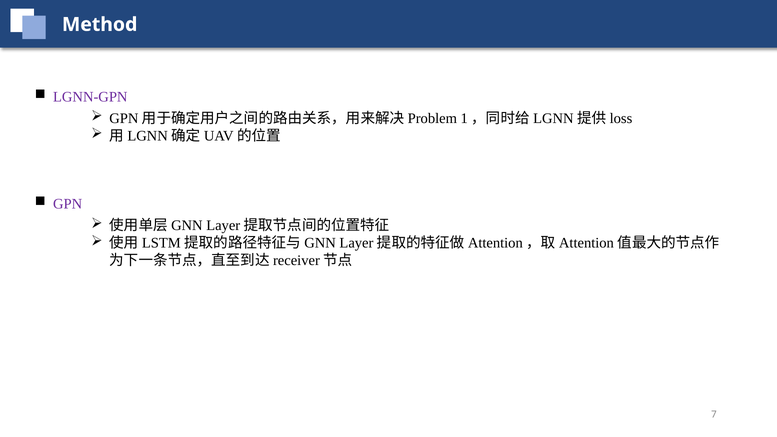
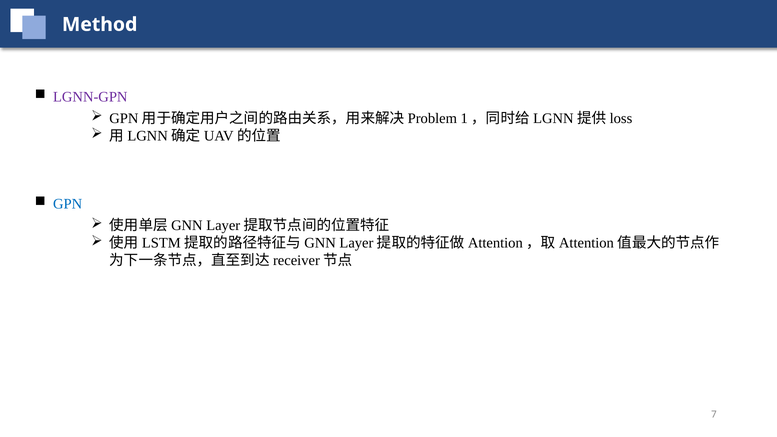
GPN colour: purple -> blue
